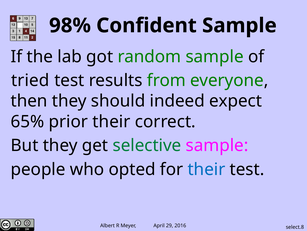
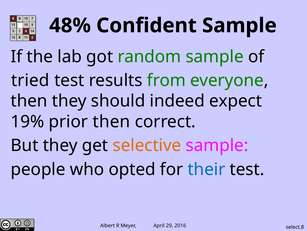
98%: 98% -> 48%
65%: 65% -> 19%
prior their: their -> then
selective colour: green -> orange
